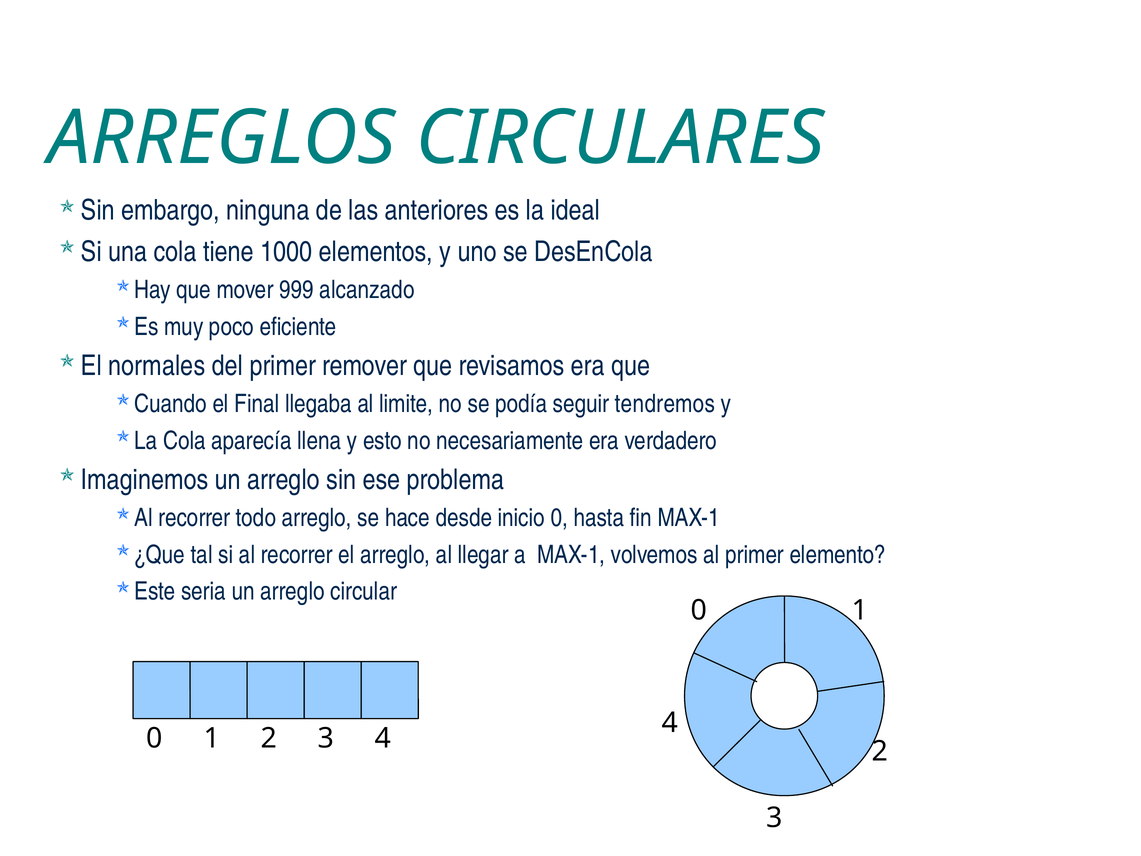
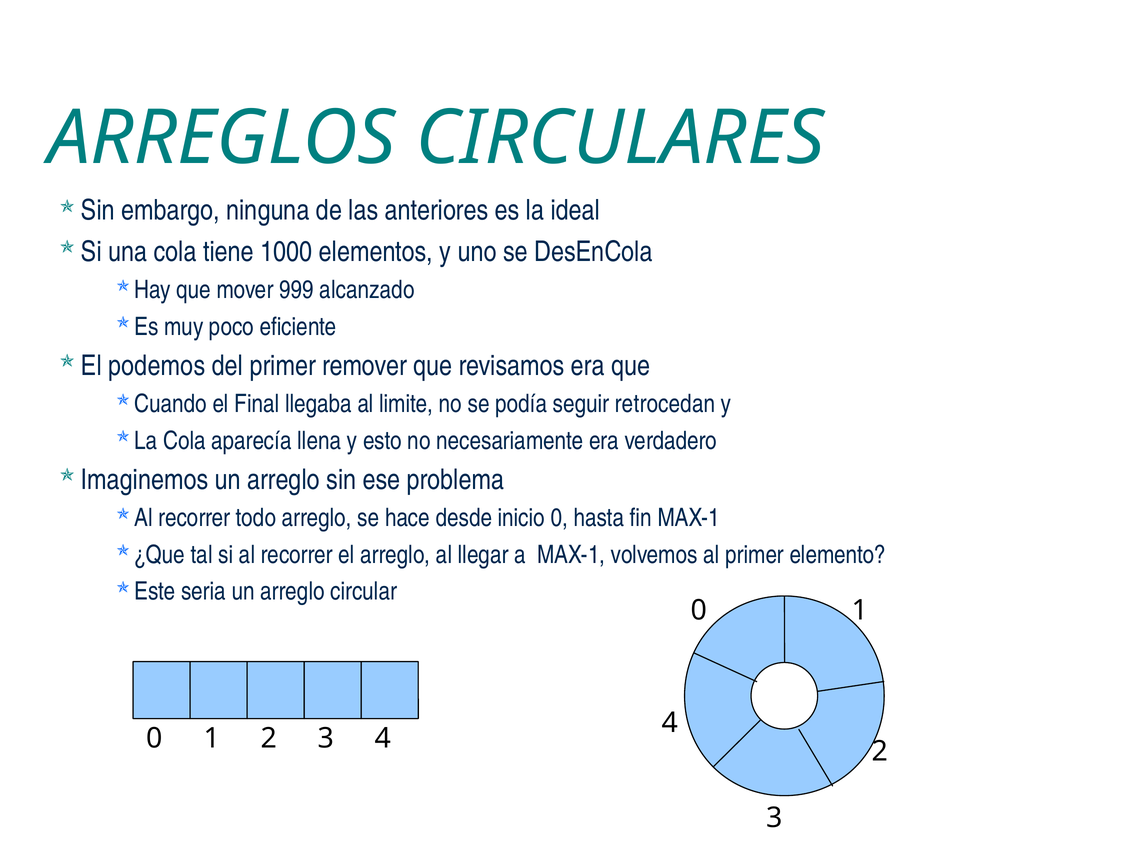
normales: normales -> podemos
tendremos: tendremos -> retrocedan
